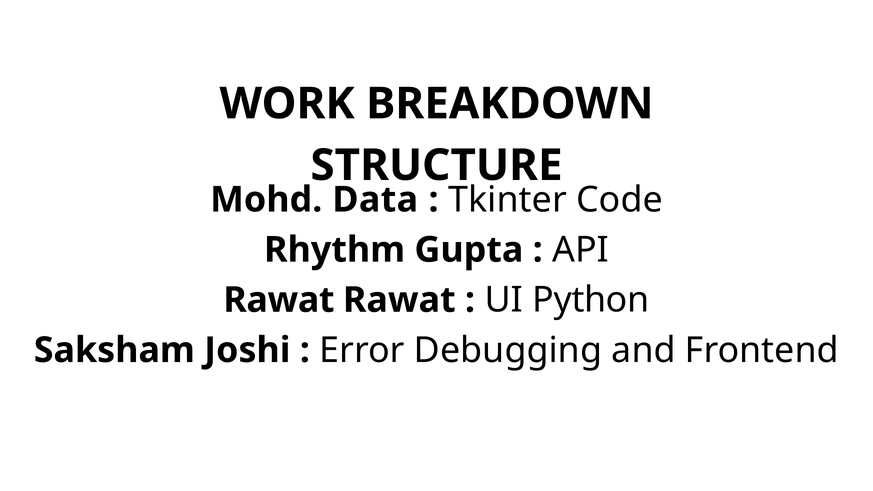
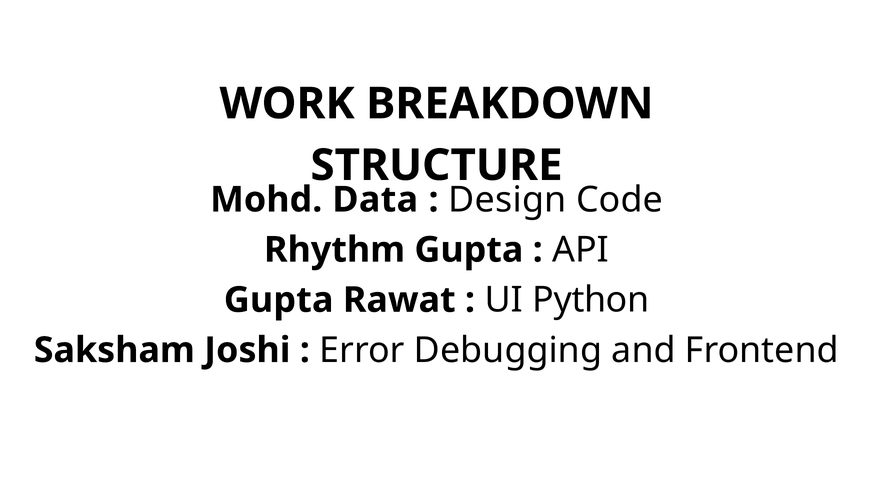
Tkinter: Tkinter -> Design
Rawat at (279, 300): Rawat -> Gupta
